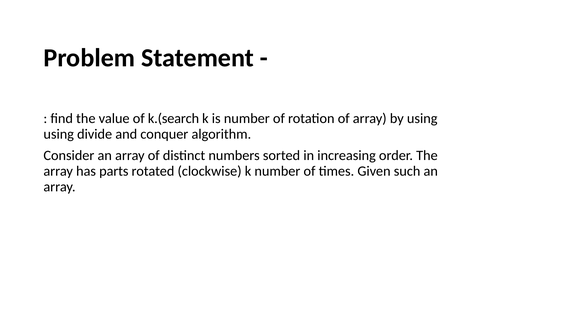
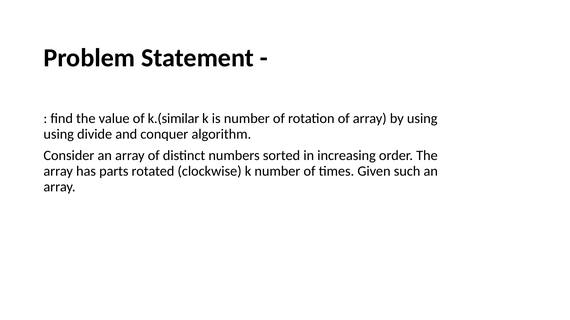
k.(search: k.(search -> k.(similar
